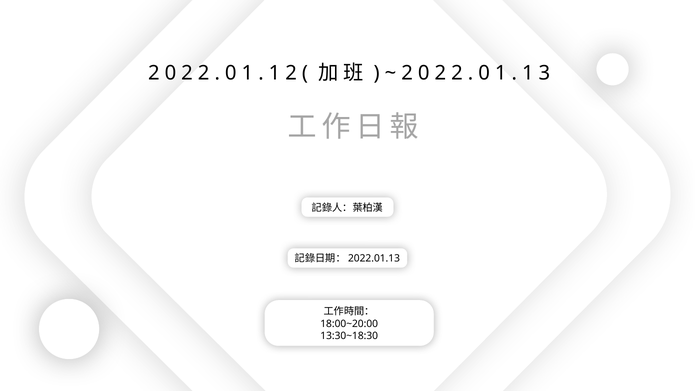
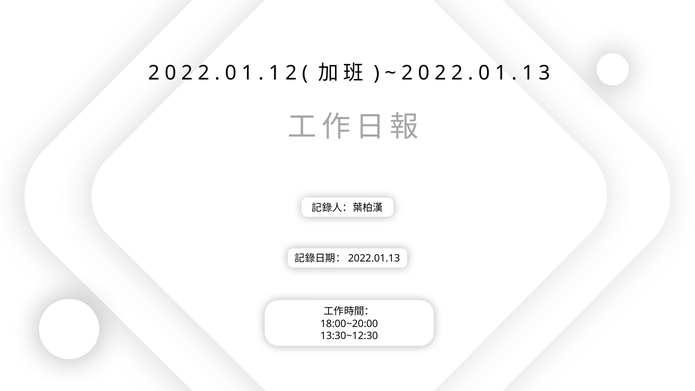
13:30~18:30: 13:30~18:30 -> 13:30~12:30
